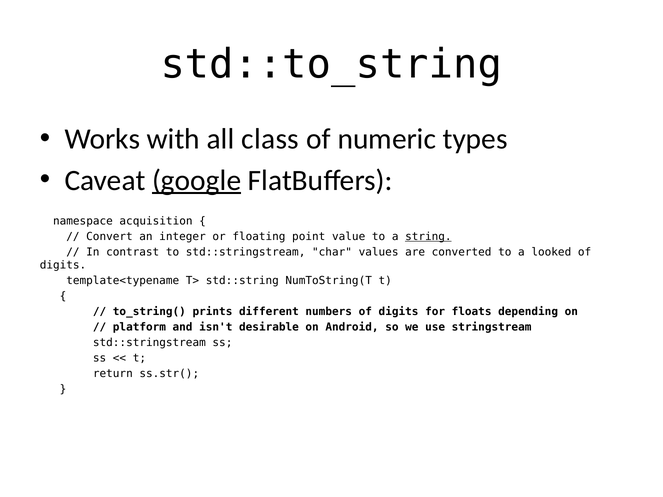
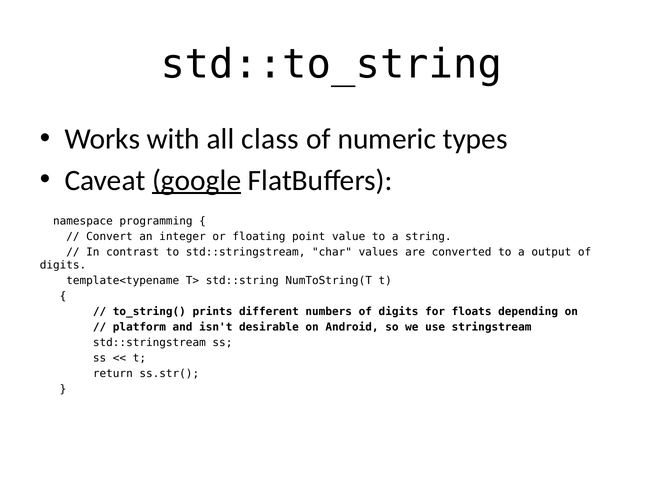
acquisition: acquisition -> programming
string underline: present -> none
looked: looked -> output
